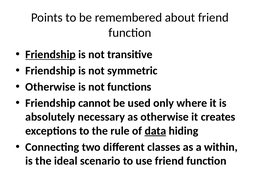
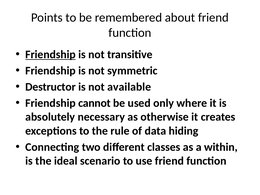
Otherwise at (50, 87): Otherwise -> Destructor
functions: functions -> available
data underline: present -> none
